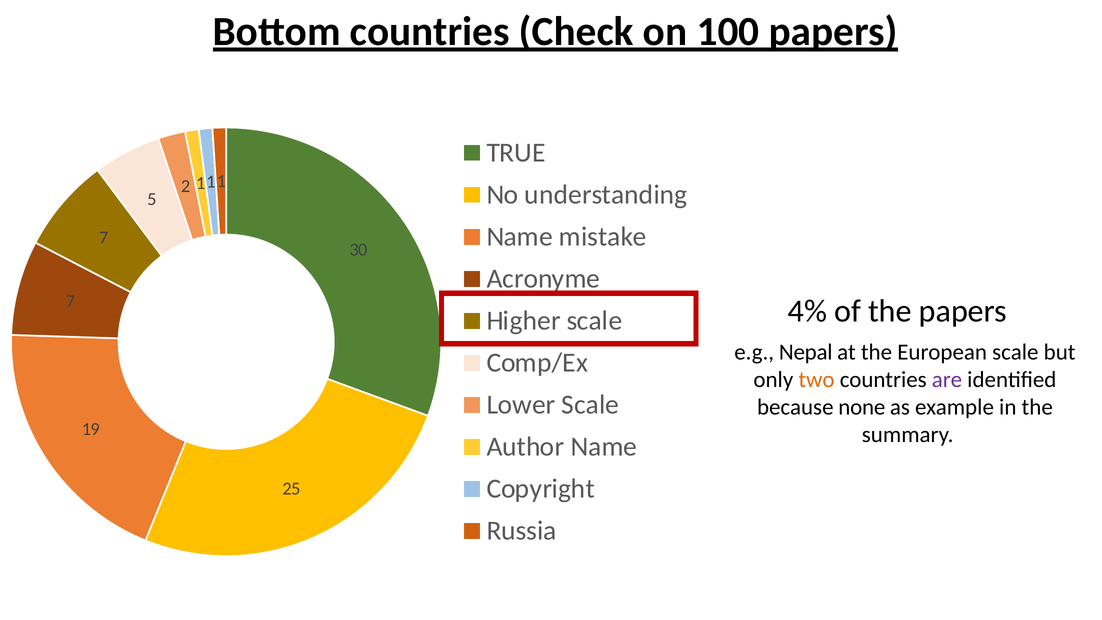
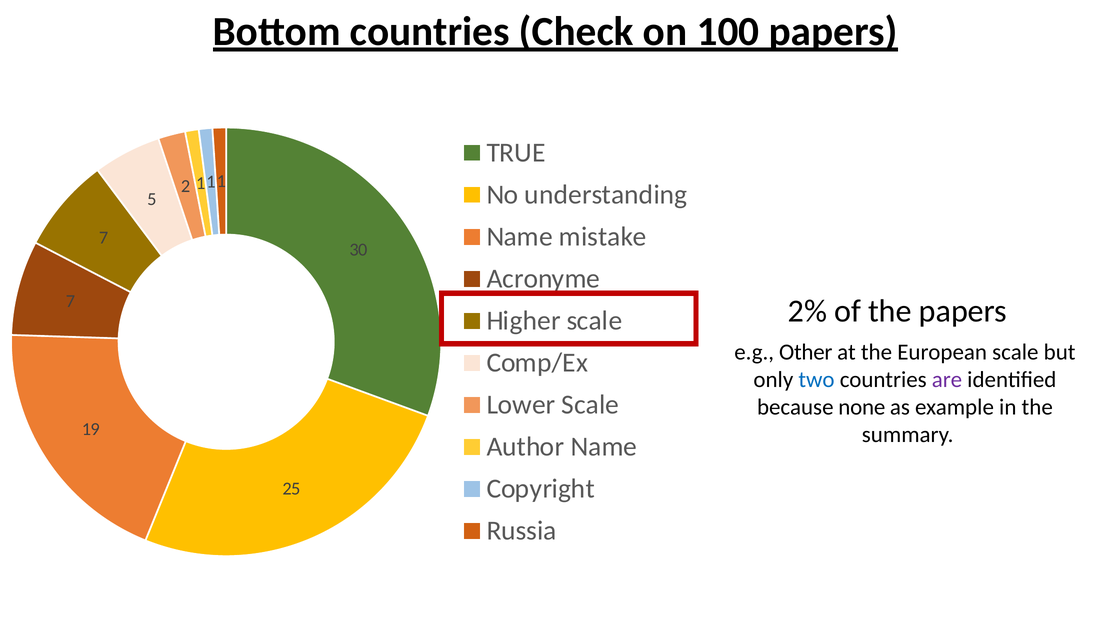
4%: 4% -> 2%
Nepal: Nepal -> Other
two colour: orange -> blue
